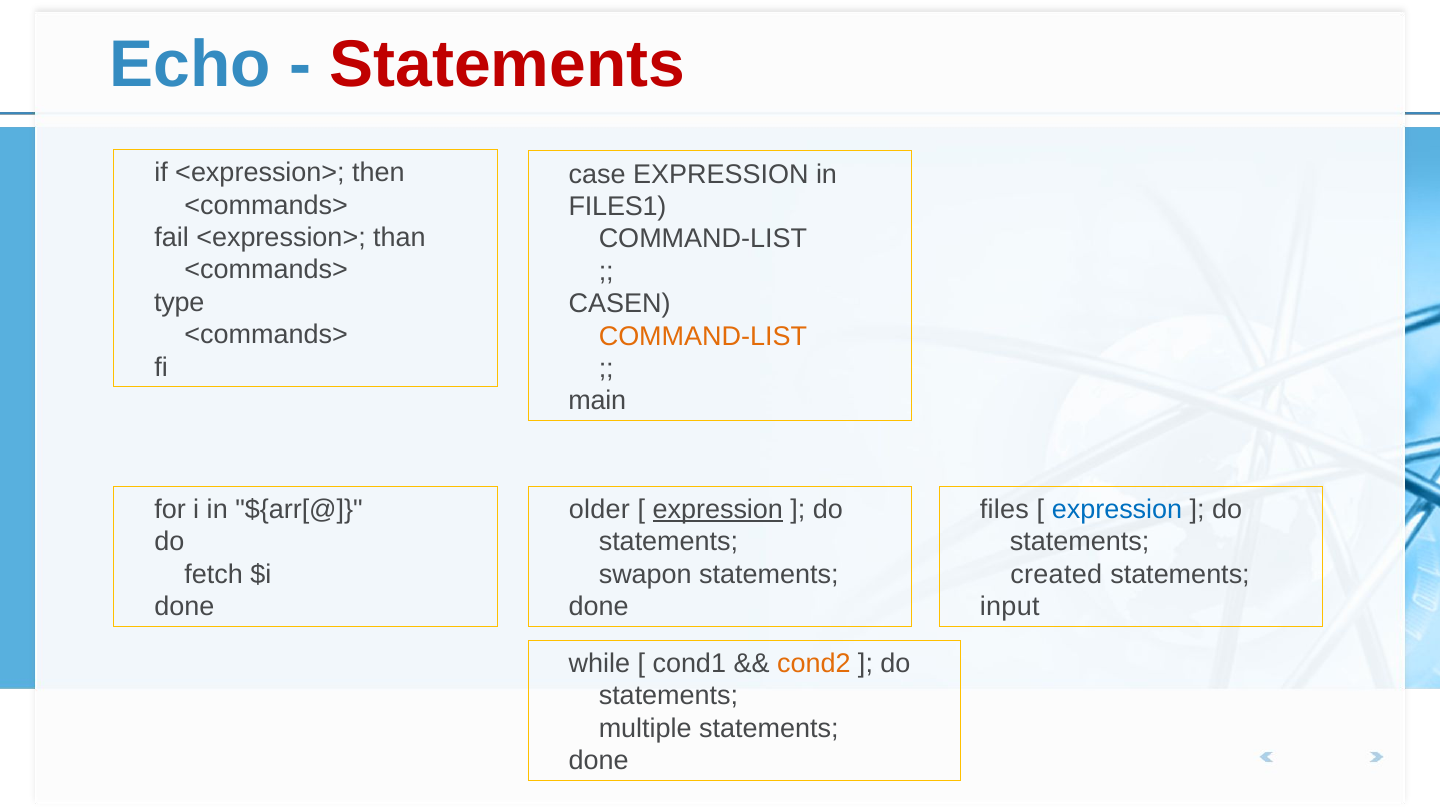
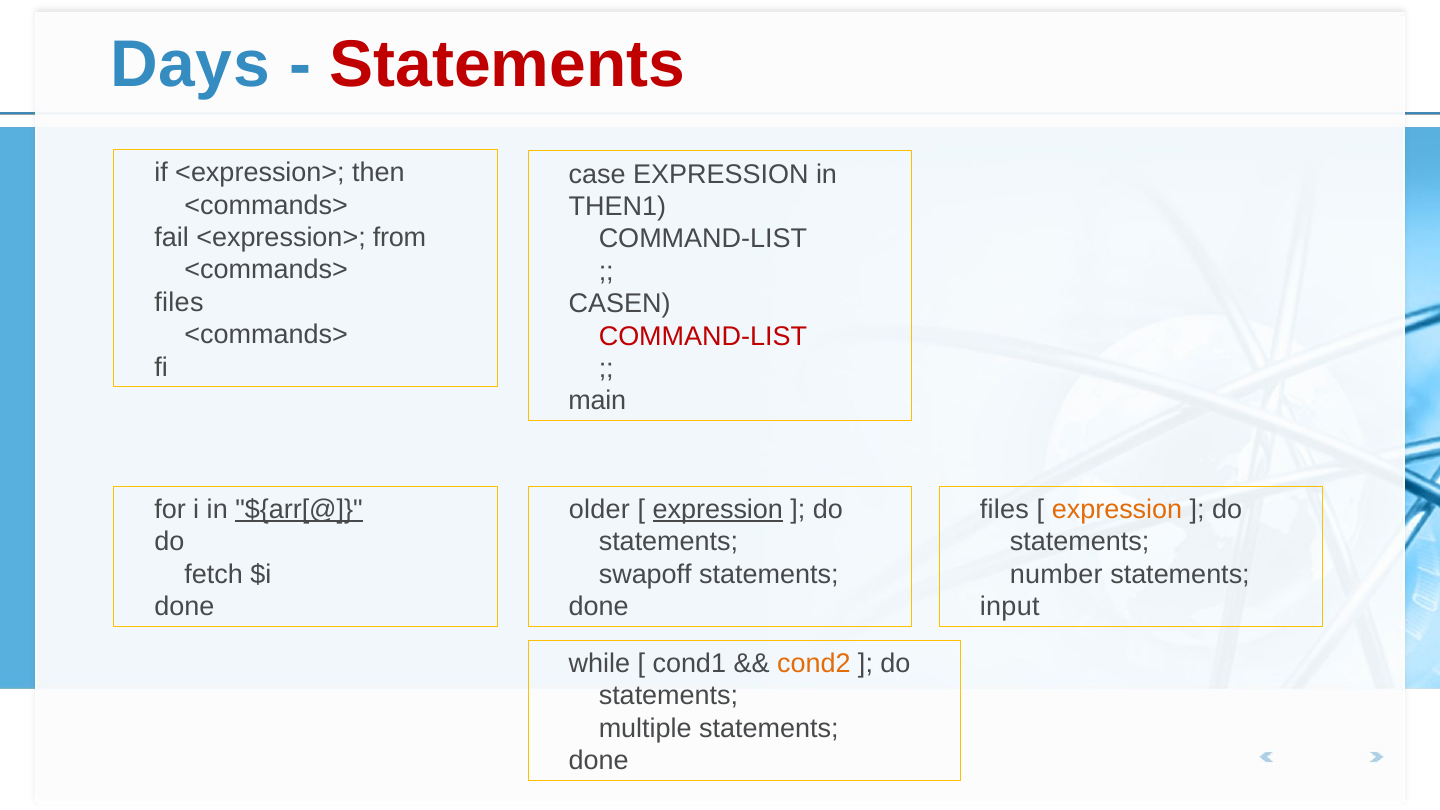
Echo: Echo -> Days
FILES1: FILES1 -> THEN1
than: than -> from
type at (179, 302): type -> files
COMMAND-LIST at (703, 336) colour: orange -> red
${arr[@ underline: none -> present
expression at (1117, 510) colour: blue -> orange
swapon: swapon -> swapoff
created: created -> number
